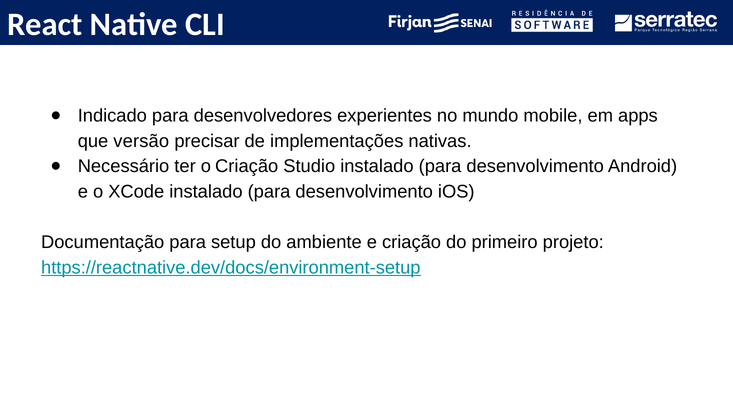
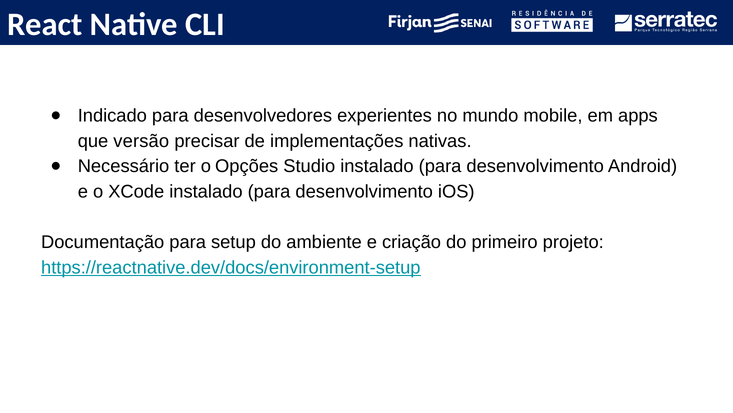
o Criação: Criação -> Opções
